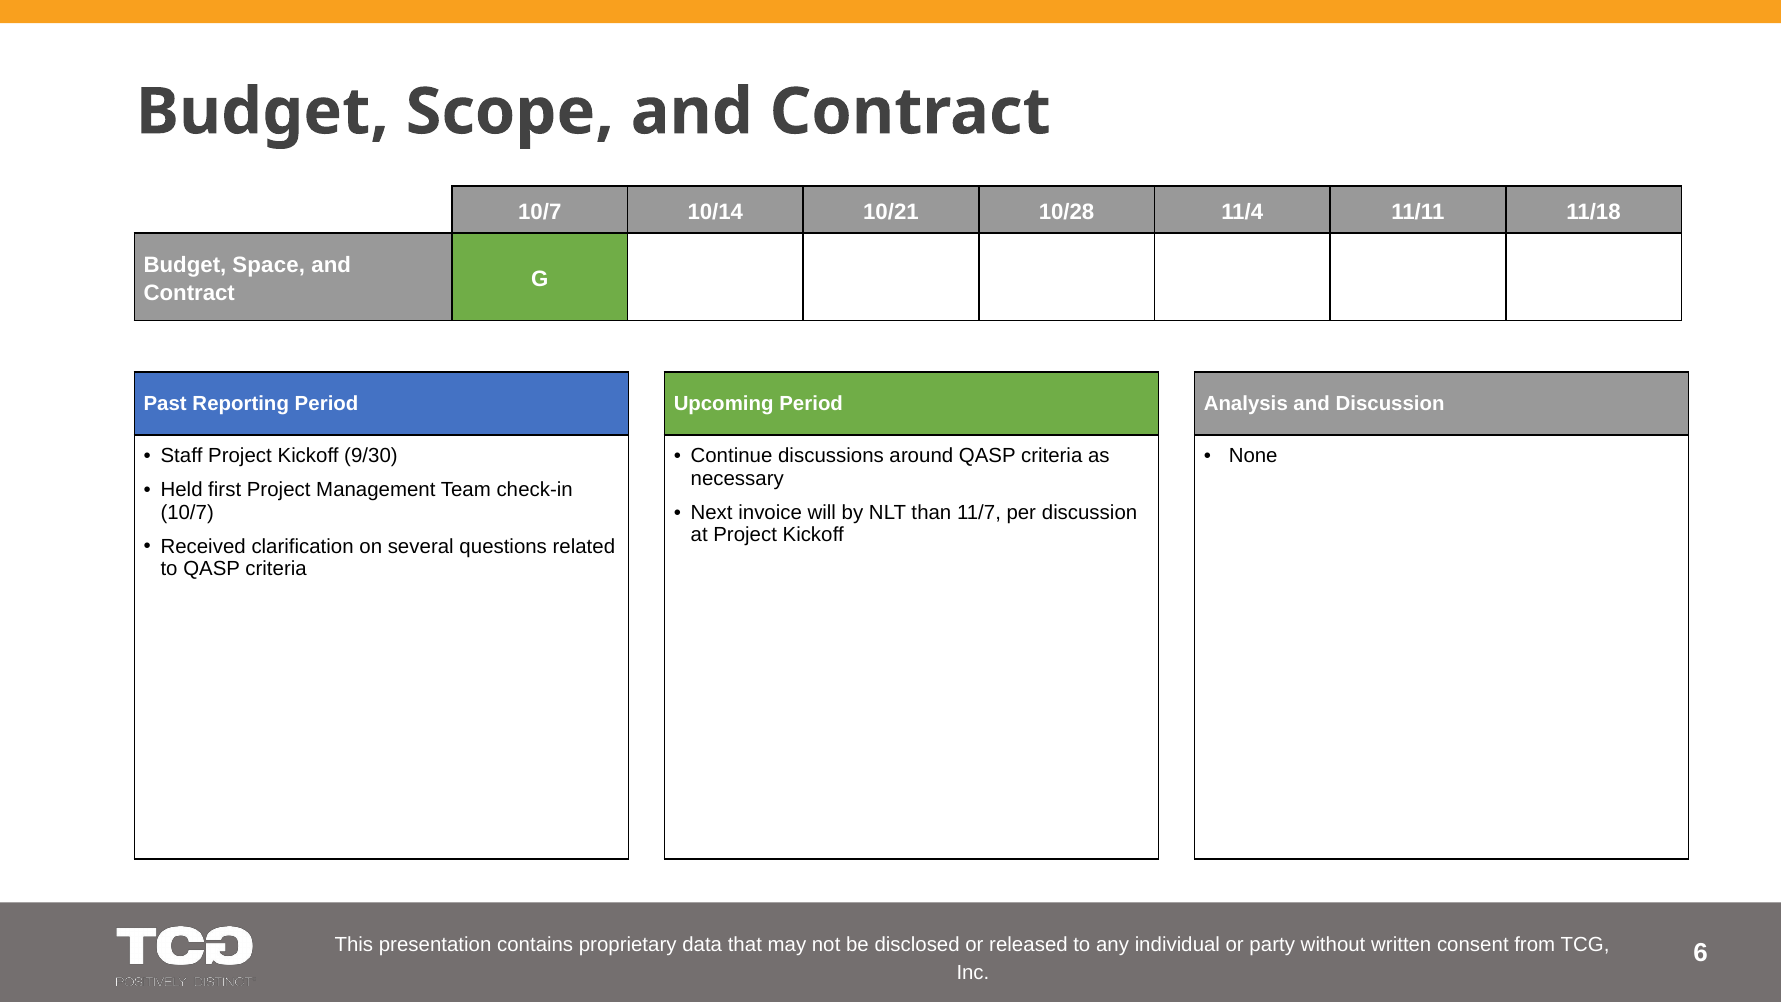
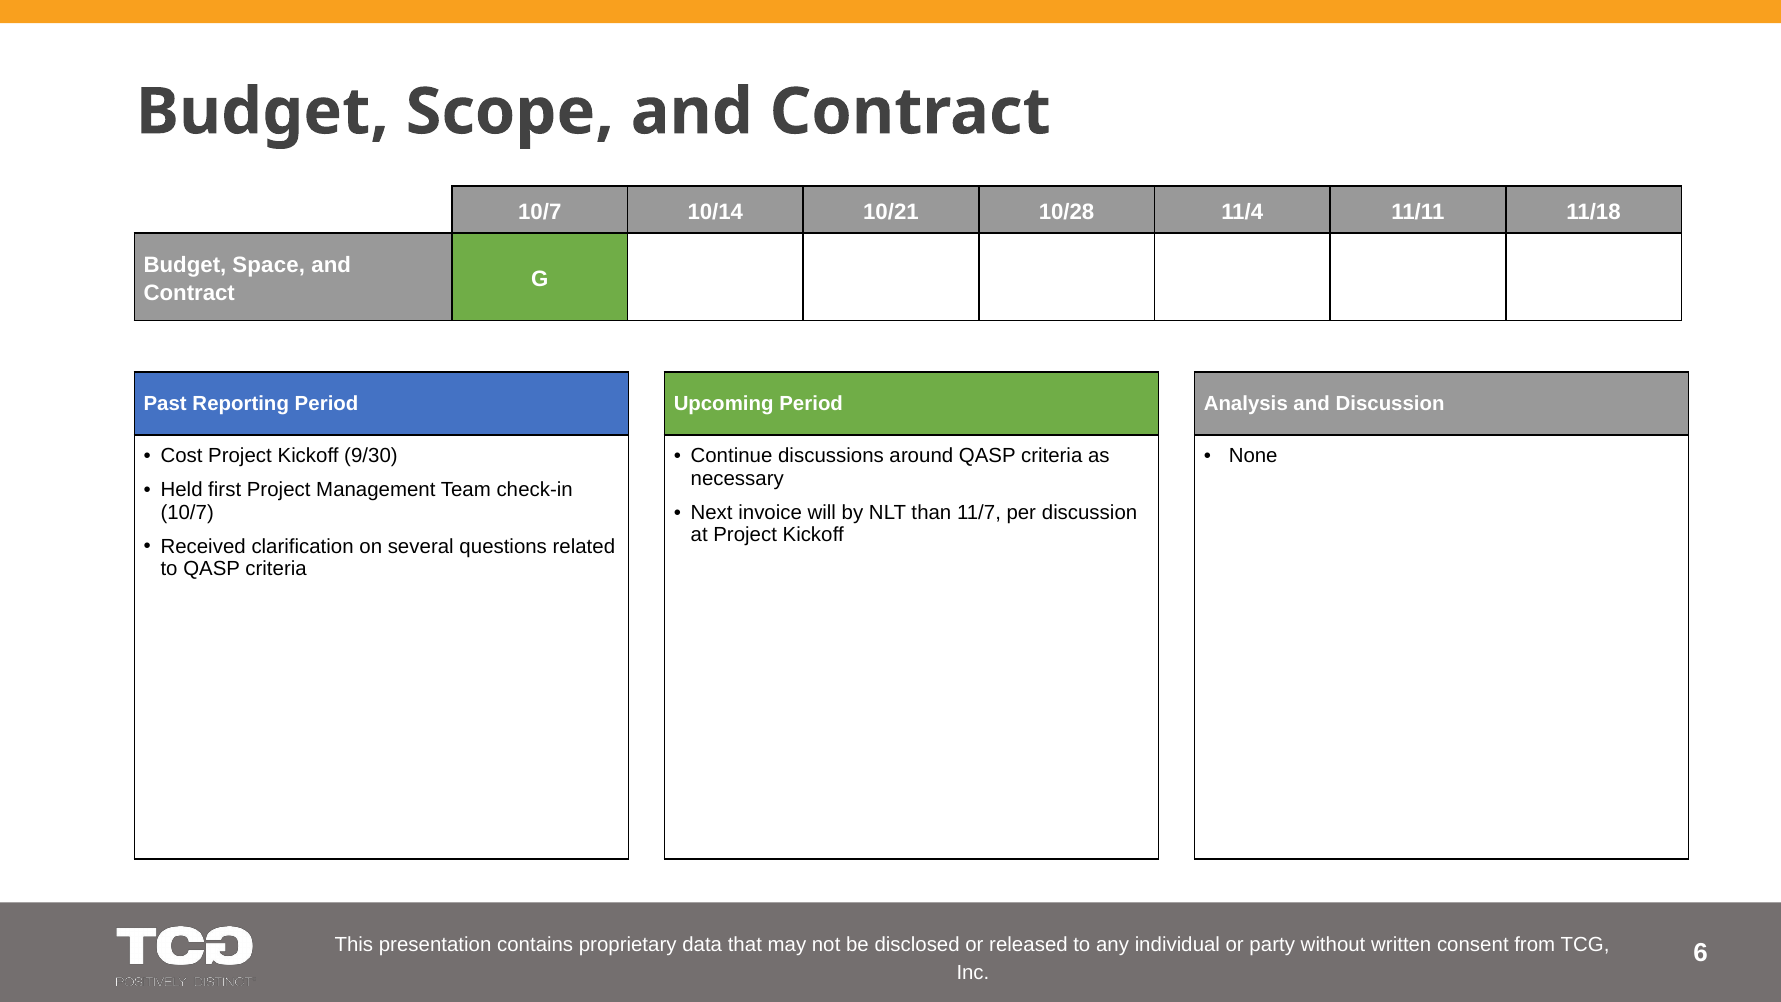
Staff: Staff -> Cost
